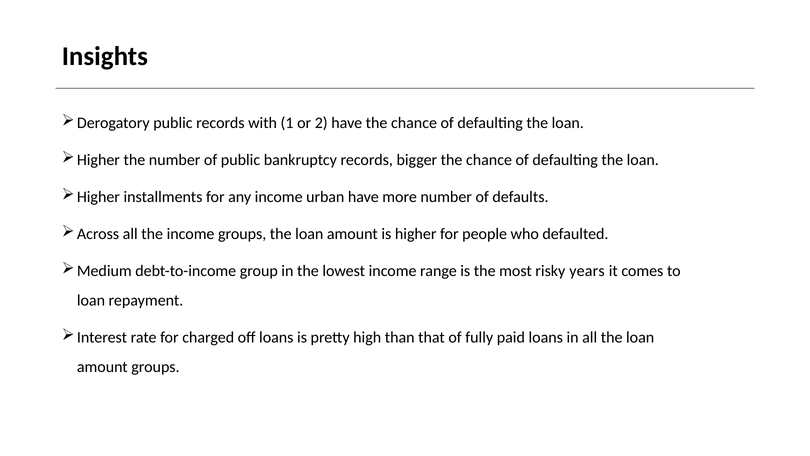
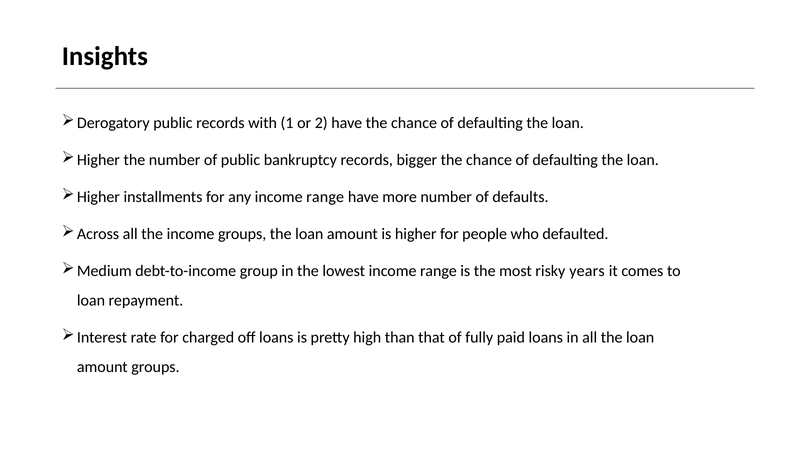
any income urban: urban -> range
